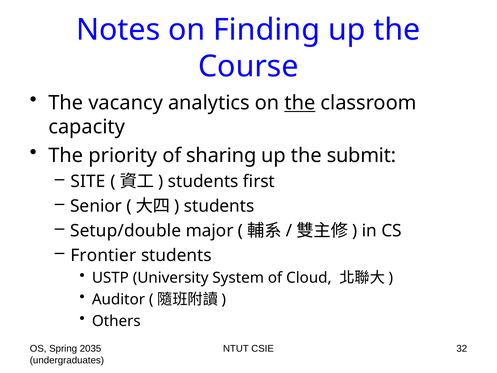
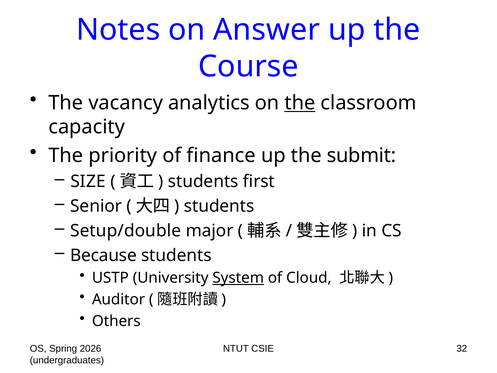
Finding: Finding -> Answer
sharing: sharing -> finance
SITE: SITE -> SIZE
Frontier: Frontier -> Because
System underline: none -> present
2035: 2035 -> 2026
